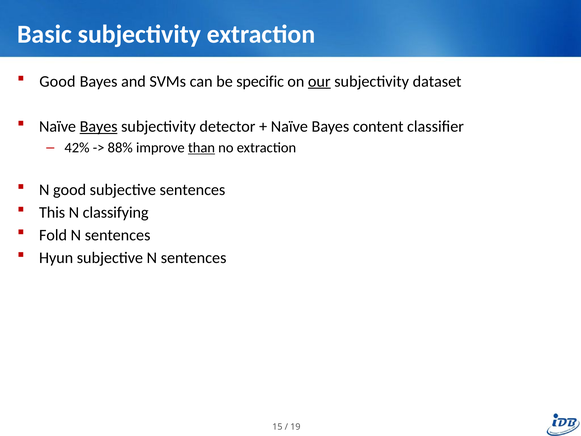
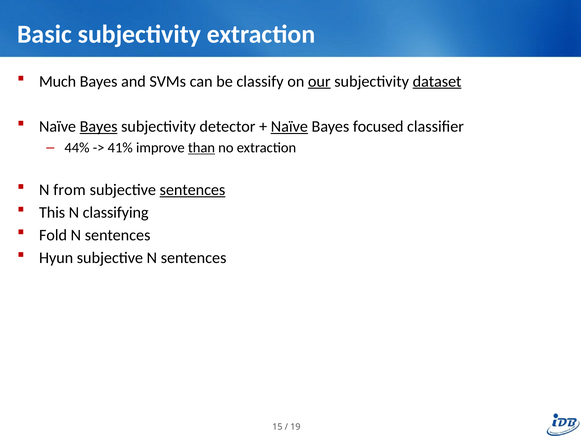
Good at (57, 81): Good -> Much
specific: specific -> classify
dataset underline: none -> present
Naïve at (289, 126) underline: none -> present
content: content -> focused
42%: 42% -> 44%
88%: 88% -> 41%
N good: good -> from
sentences at (192, 190) underline: none -> present
